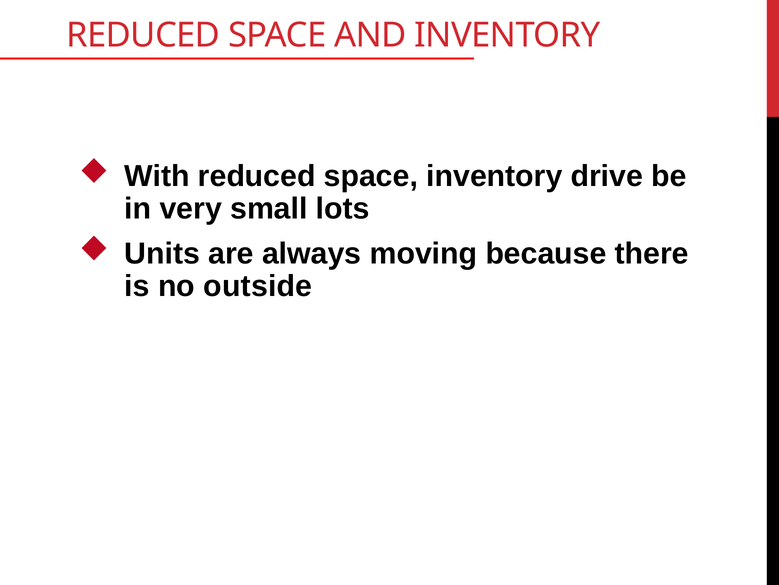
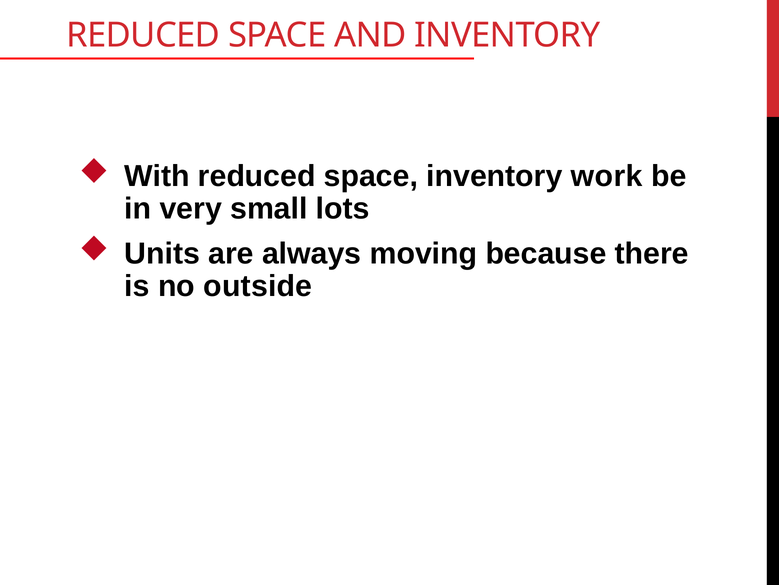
drive: drive -> work
